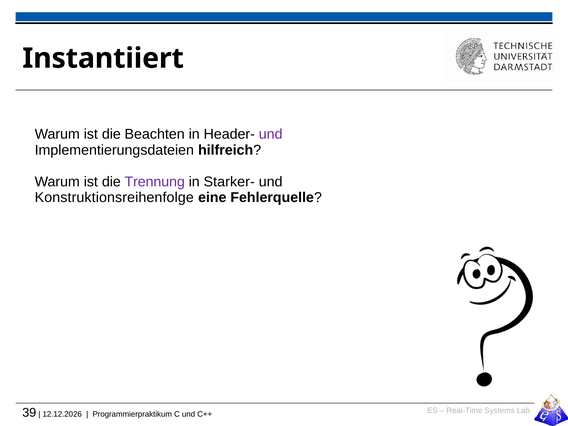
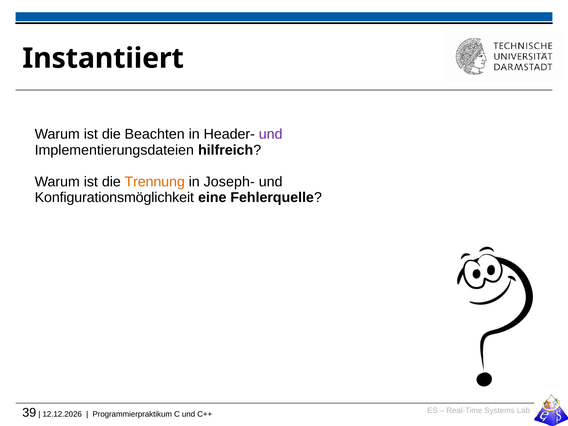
Trennung colour: purple -> orange
Starker-: Starker- -> Joseph-
Konstruktionsreihenfolge: Konstruktionsreihenfolge -> Konfigurationsmöglichkeit
